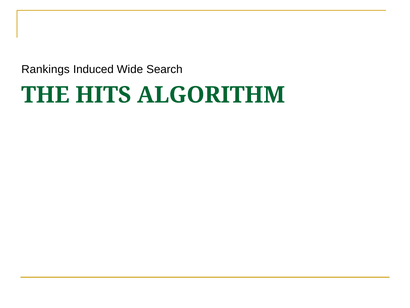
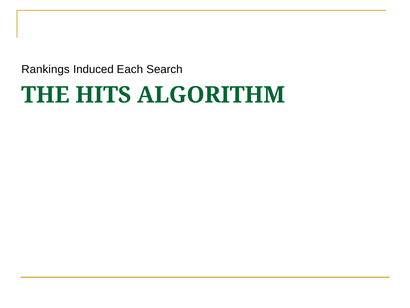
Wide: Wide -> Each
